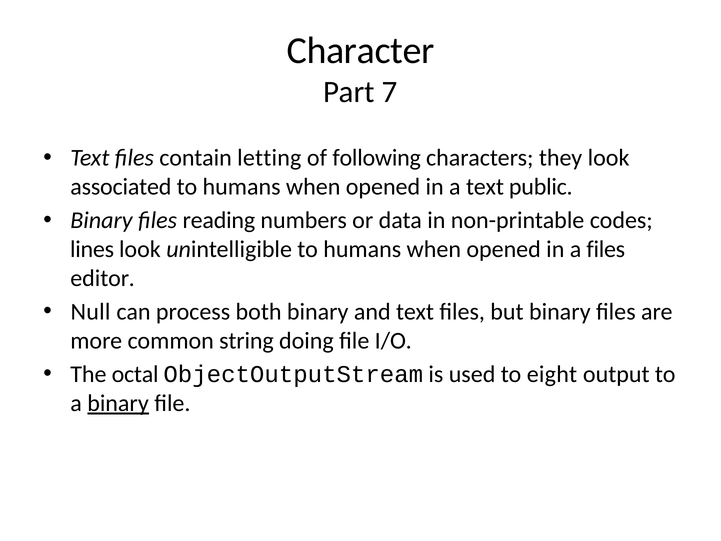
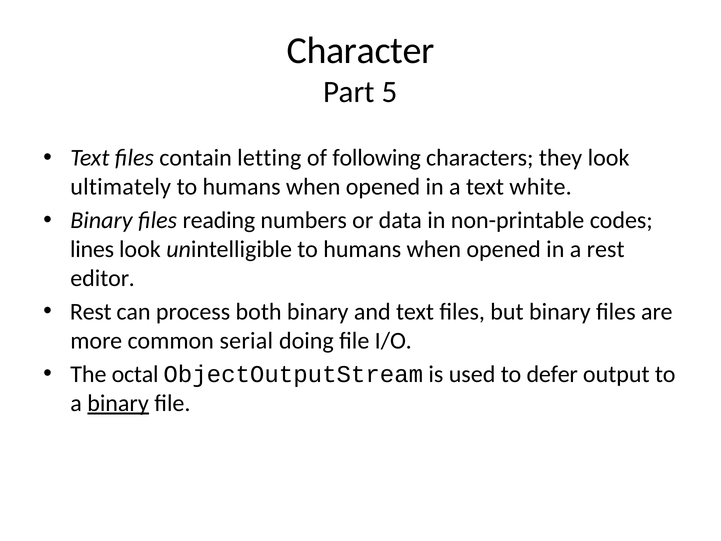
7: 7 -> 5
associated: associated -> ultimately
public: public -> white
a files: files -> rest
Null at (91, 312): Null -> Rest
string: string -> serial
eight: eight -> defer
